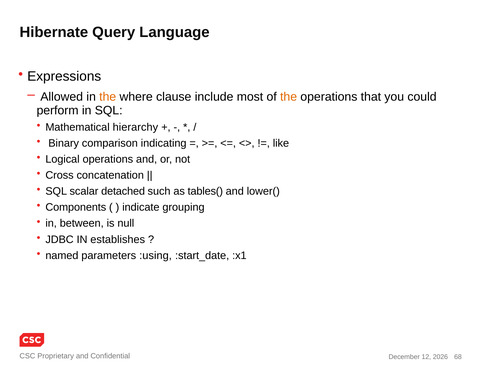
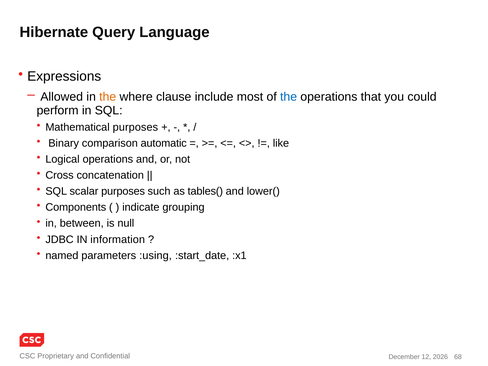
the at (289, 97) colour: orange -> blue
Mathematical hierarchy: hierarchy -> purposes
indicating: indicating -> automatic
scalar detached: detached -> purposes
establishes: establishes -> information
